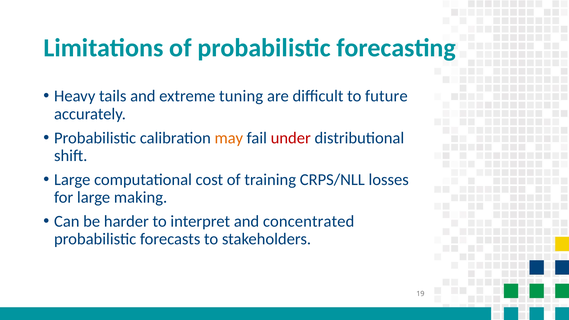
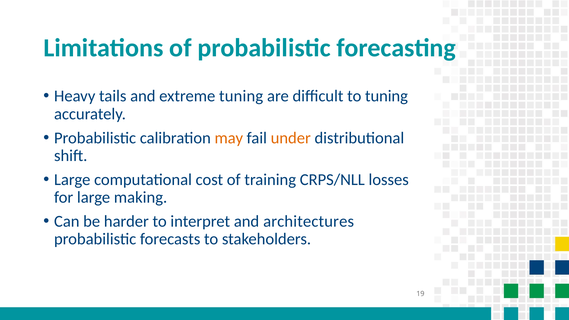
to future: future -> tuning
under colour: red -> orange
concentrated: concentrated -> architectures
